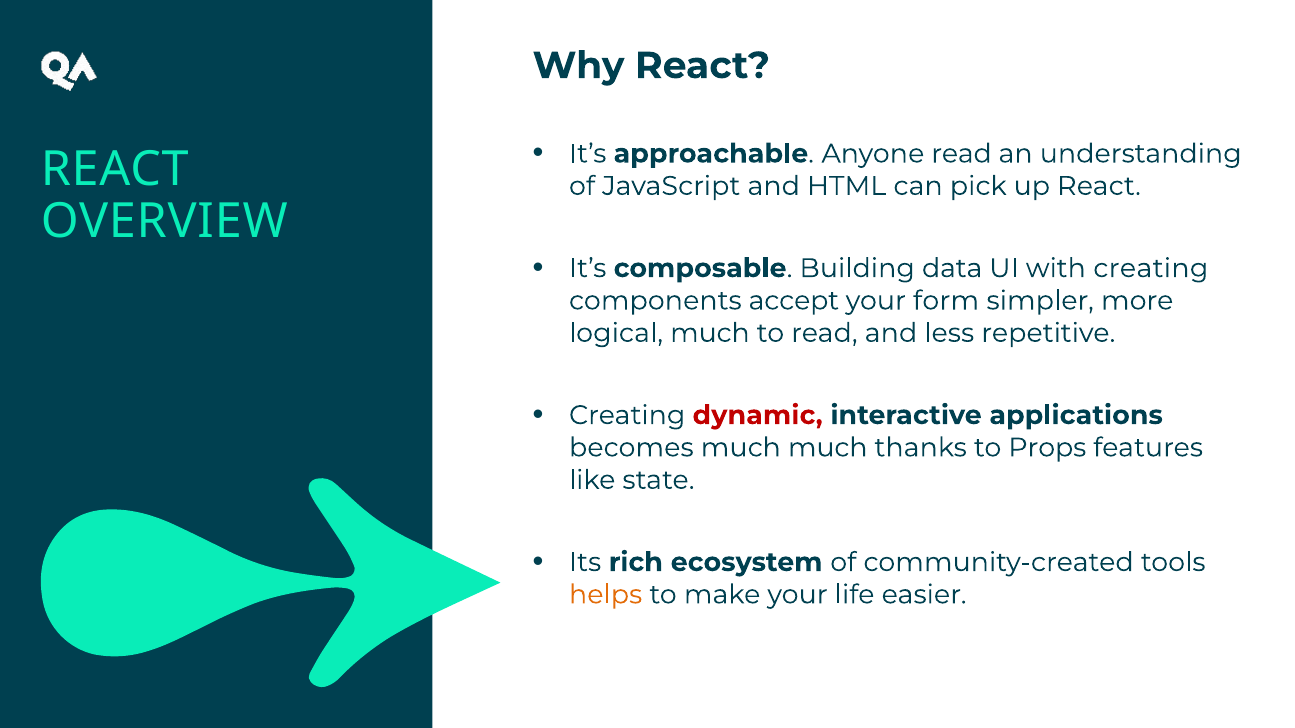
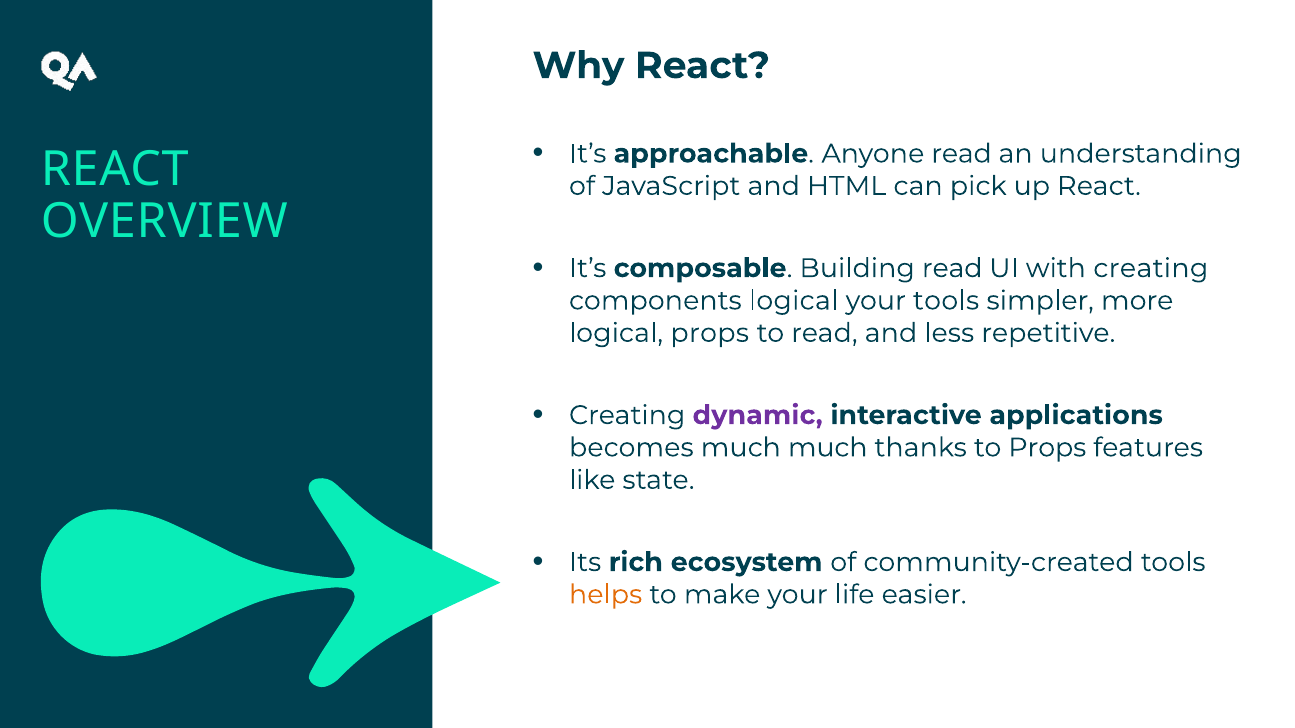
Building data: data -> read
components accept: accept -> logical
your form: form -> tools
logical much: much -> props
dynamic colour: red -> purple
